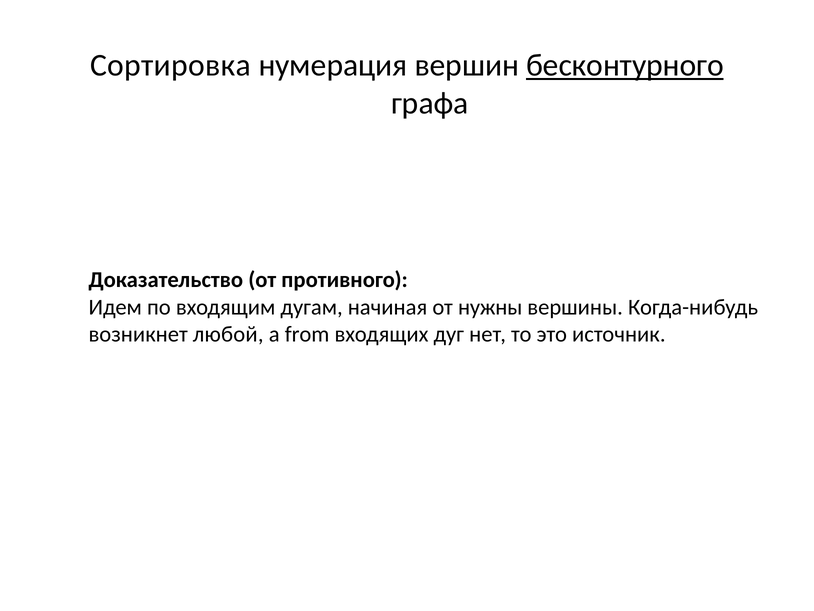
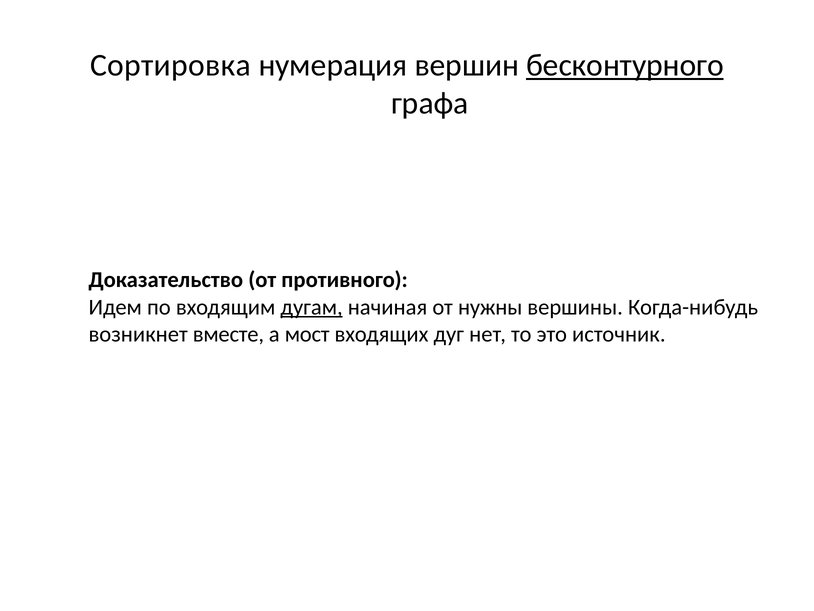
дугам underline: none -> present
любой: любой -> вместе
from: from -> мост
